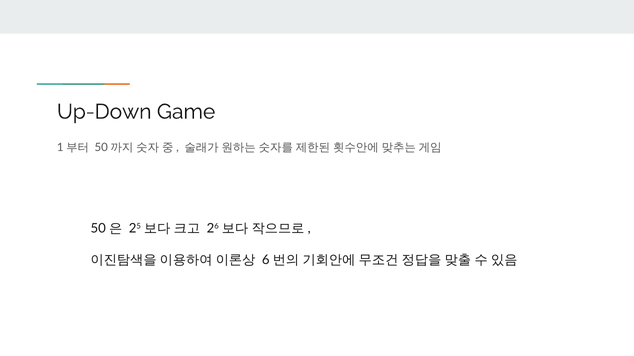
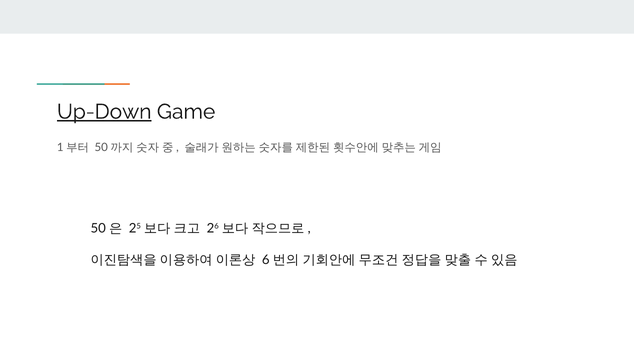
Up-Down underline: none -> present
